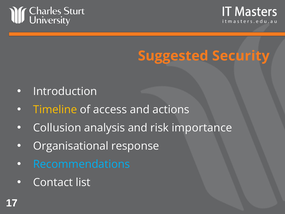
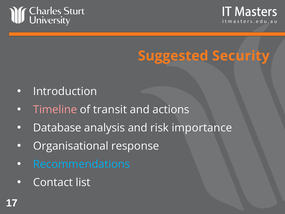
Timeline colour: yellow -> pink
access: access -> transit
Collusion: Collusion -> Database
